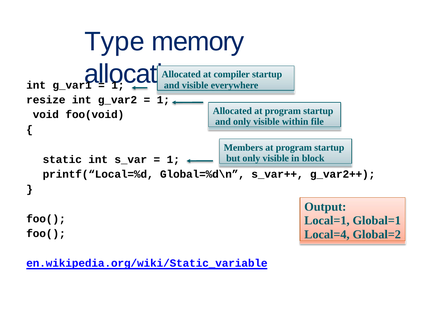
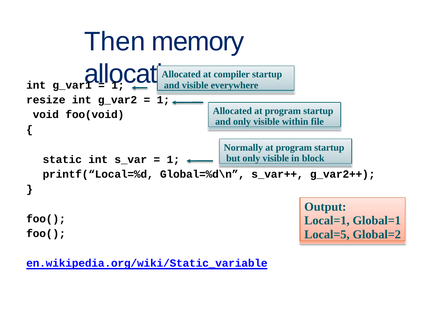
Type: Type -> Then
Members: Members -> Normally
Local=4: Local=4 -> Local=5
